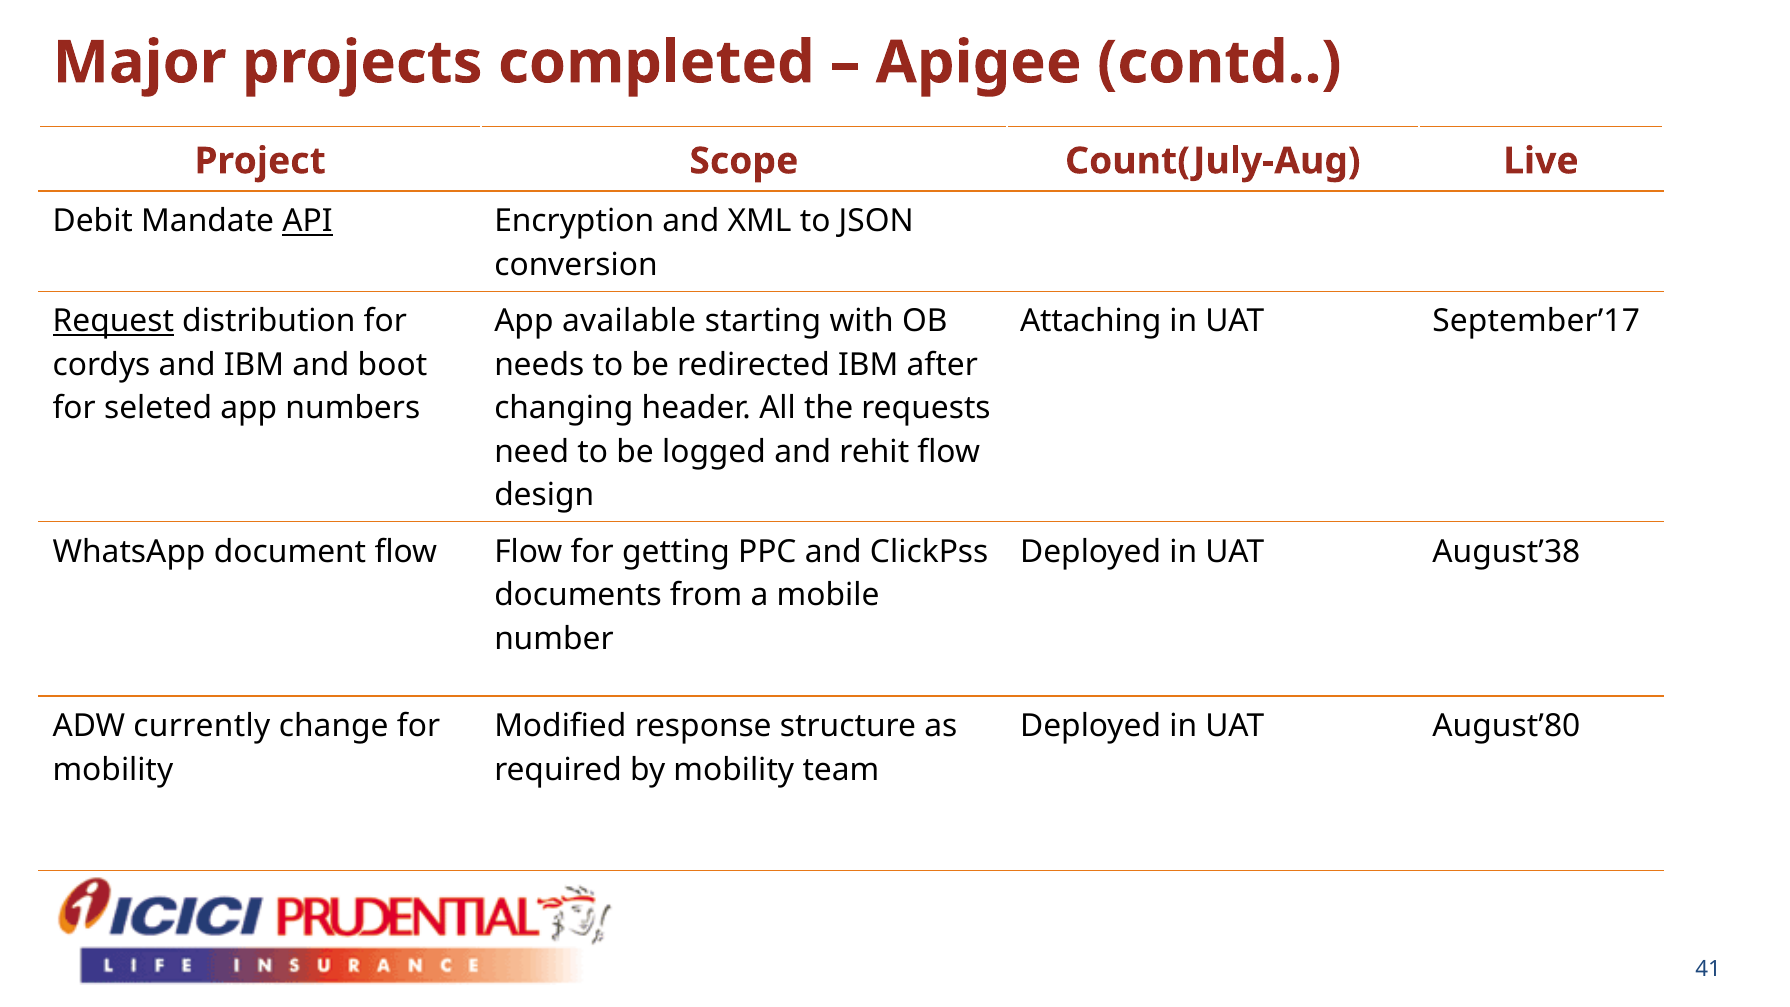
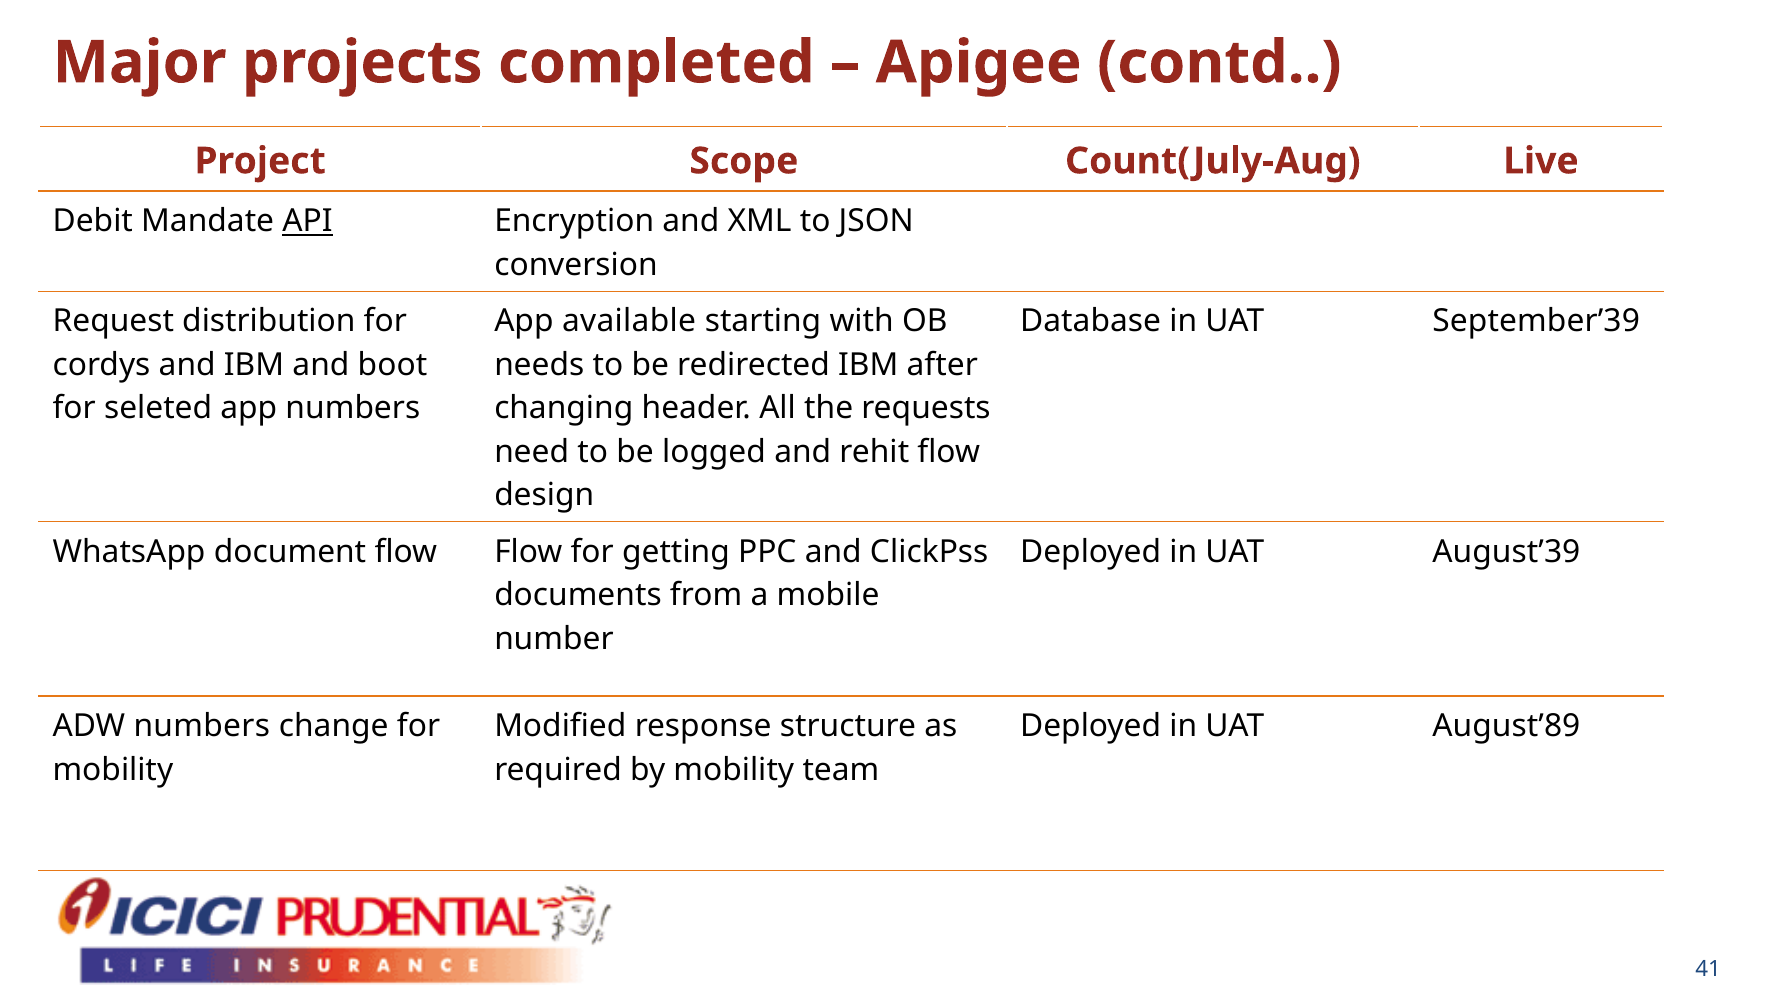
Request underline: present -> none
Attaching: Attaching -> Database
September’17: September’17 -> September’39
August’38: August’38 -> August’39
ADW currently: currently -> numbers
August’80: August’80 -> August’89
